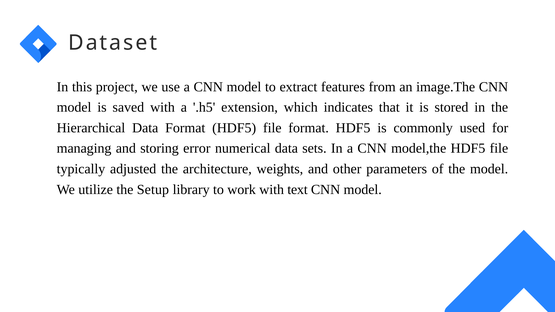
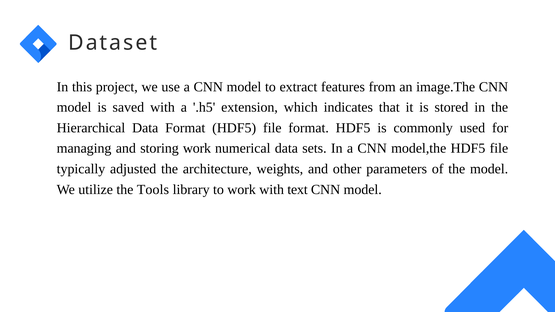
storing error: error -> work
Setup: Setup -> Tools
